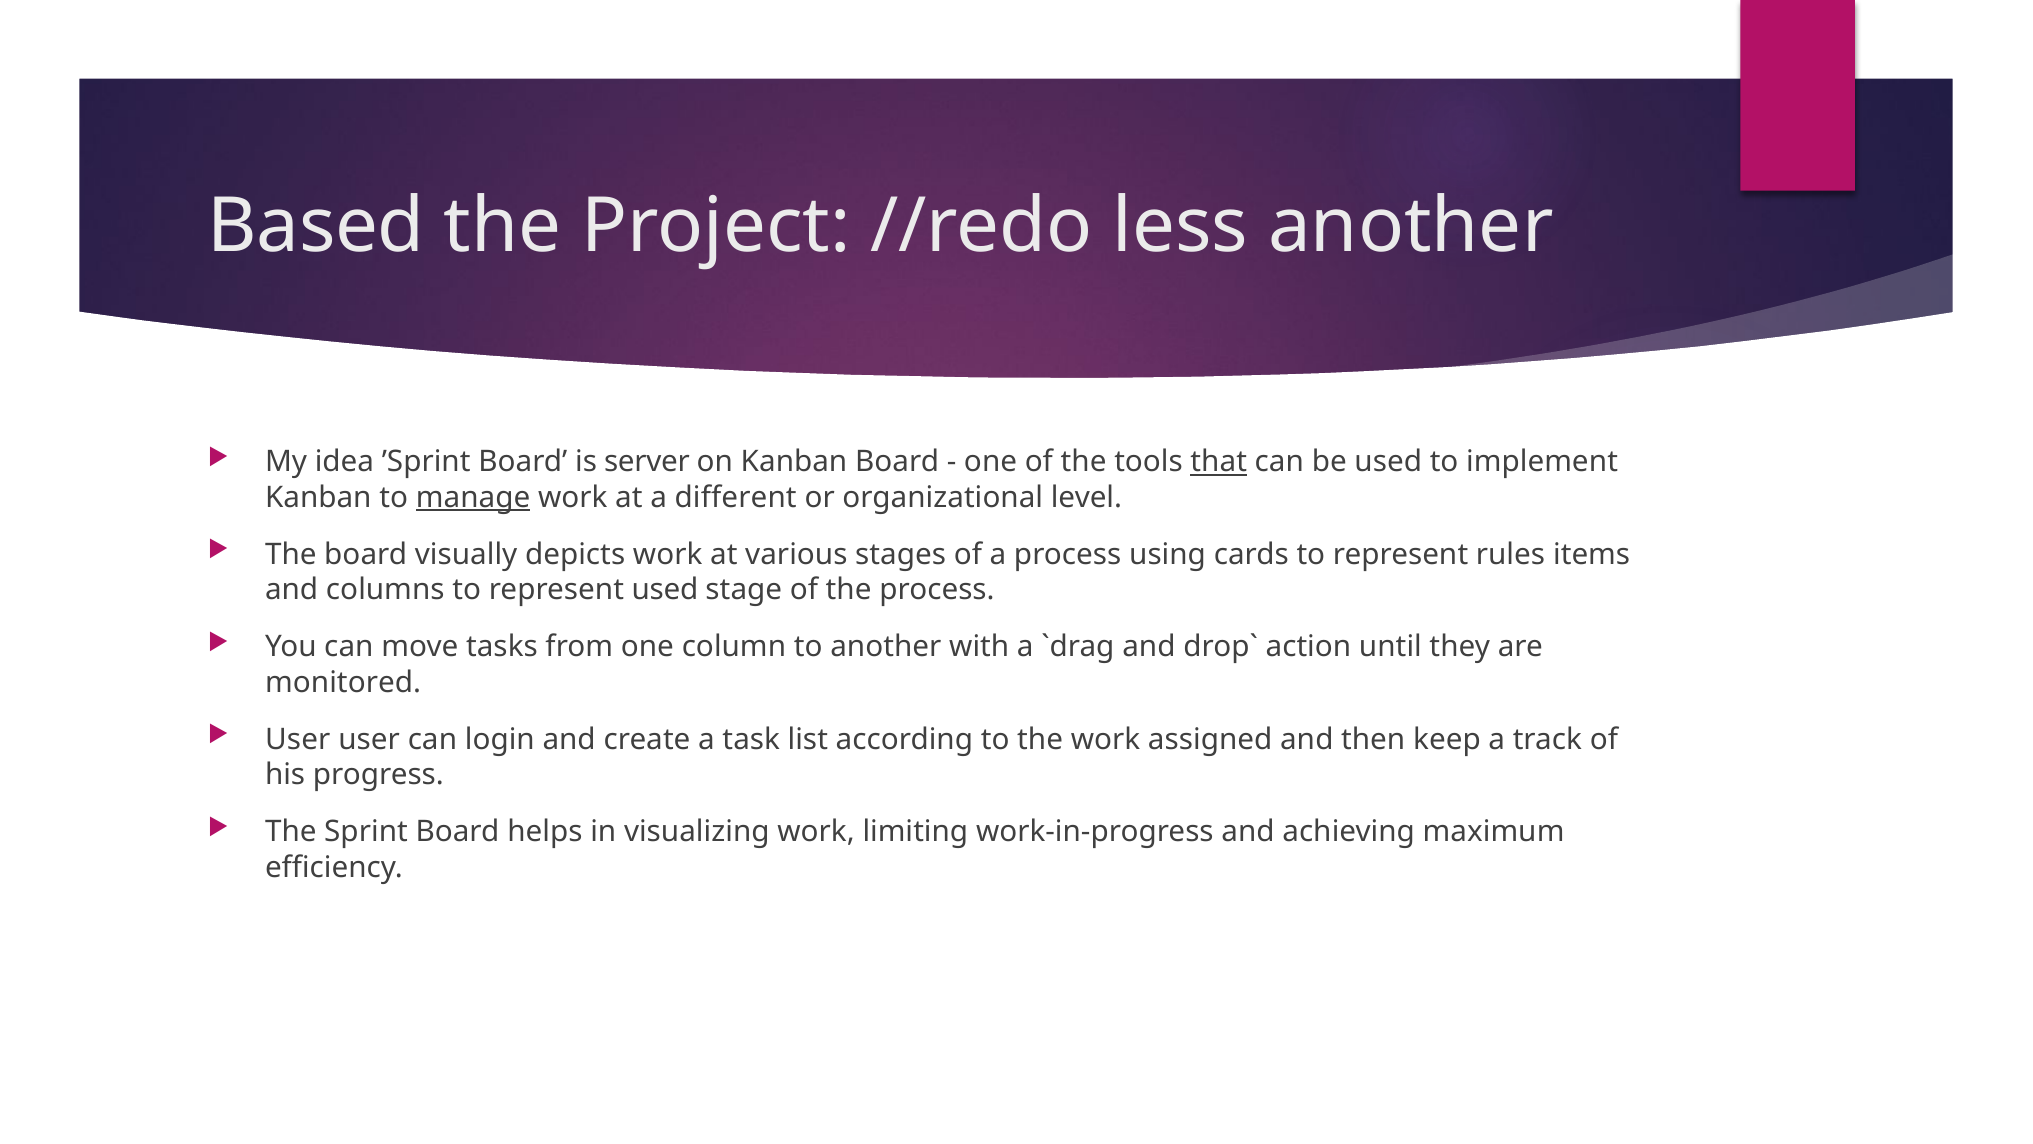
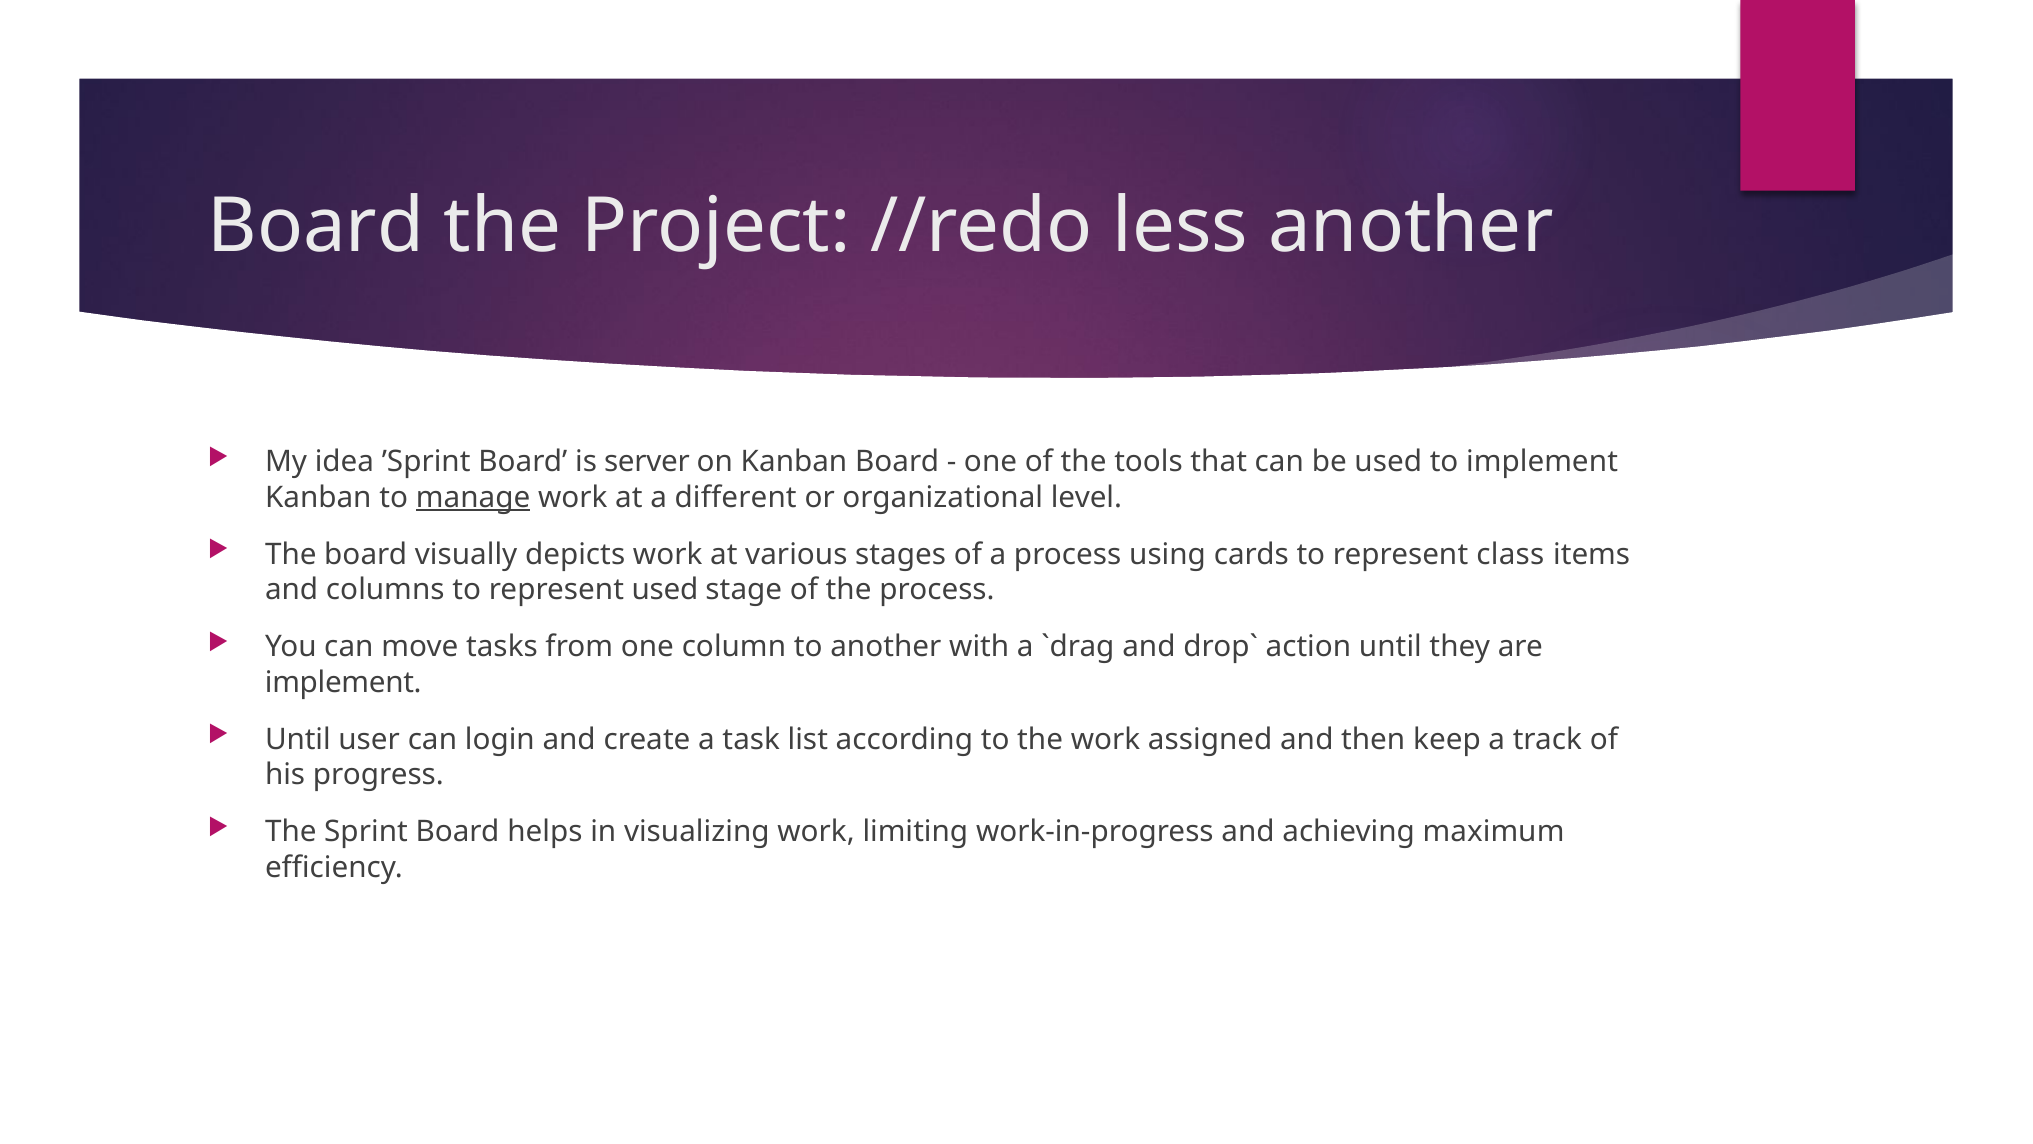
Based at (316, 227): Based -> Board
that underline: present -> none
rules: rules -> class
monitored at (343, 682): monitored -> implement
User at (298, 739): User -> Until
